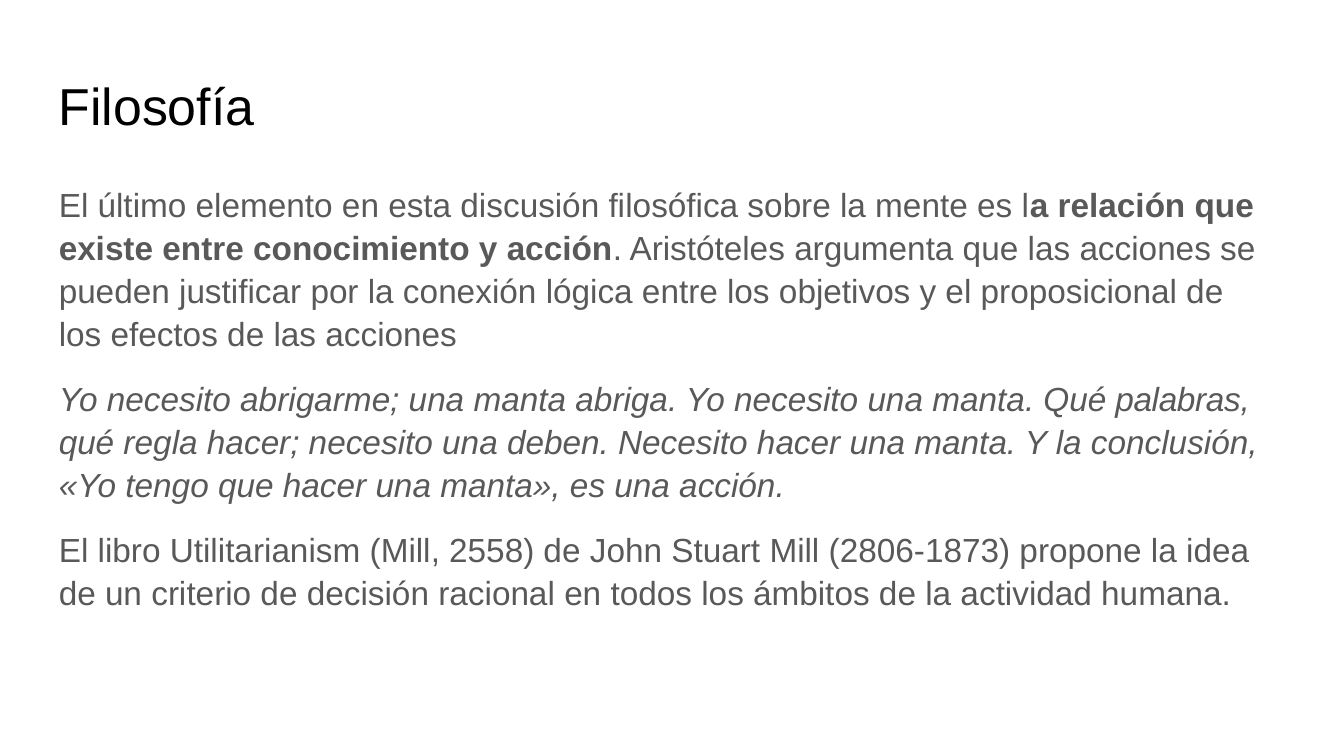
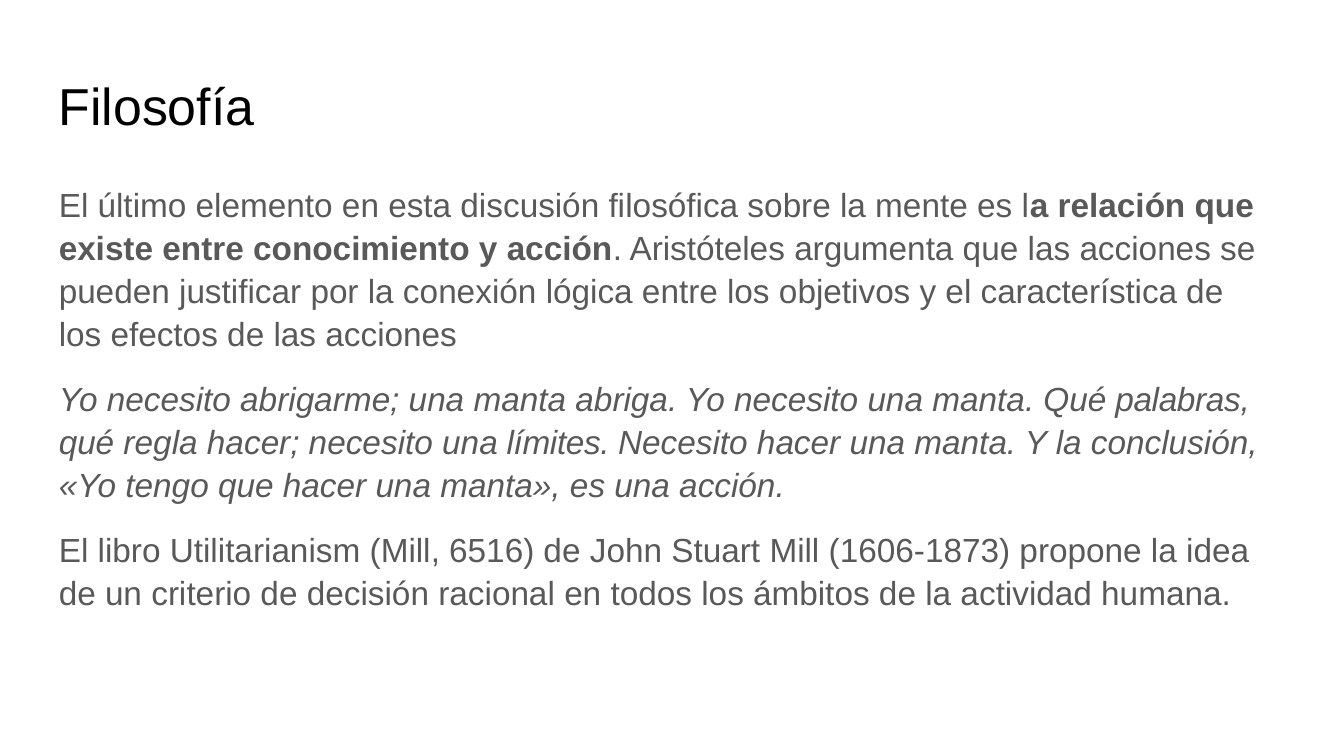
proposicional: proposicional -> característica
deben: deben -> límites
2558: 2558 -> 6516
2806-1873: 2806-1873 -> 1606-1873
